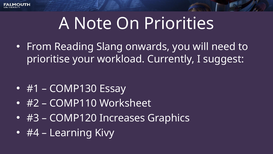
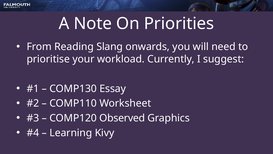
Increases: Increases -> Observed
